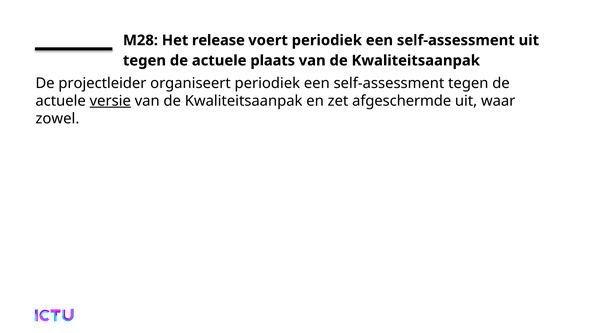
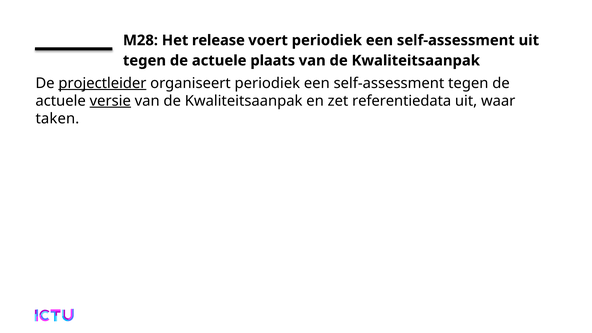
projectleider underline: none -> present
afgeschermde: afgeschermde -> referentiedata
zowel: zowel -> taken
